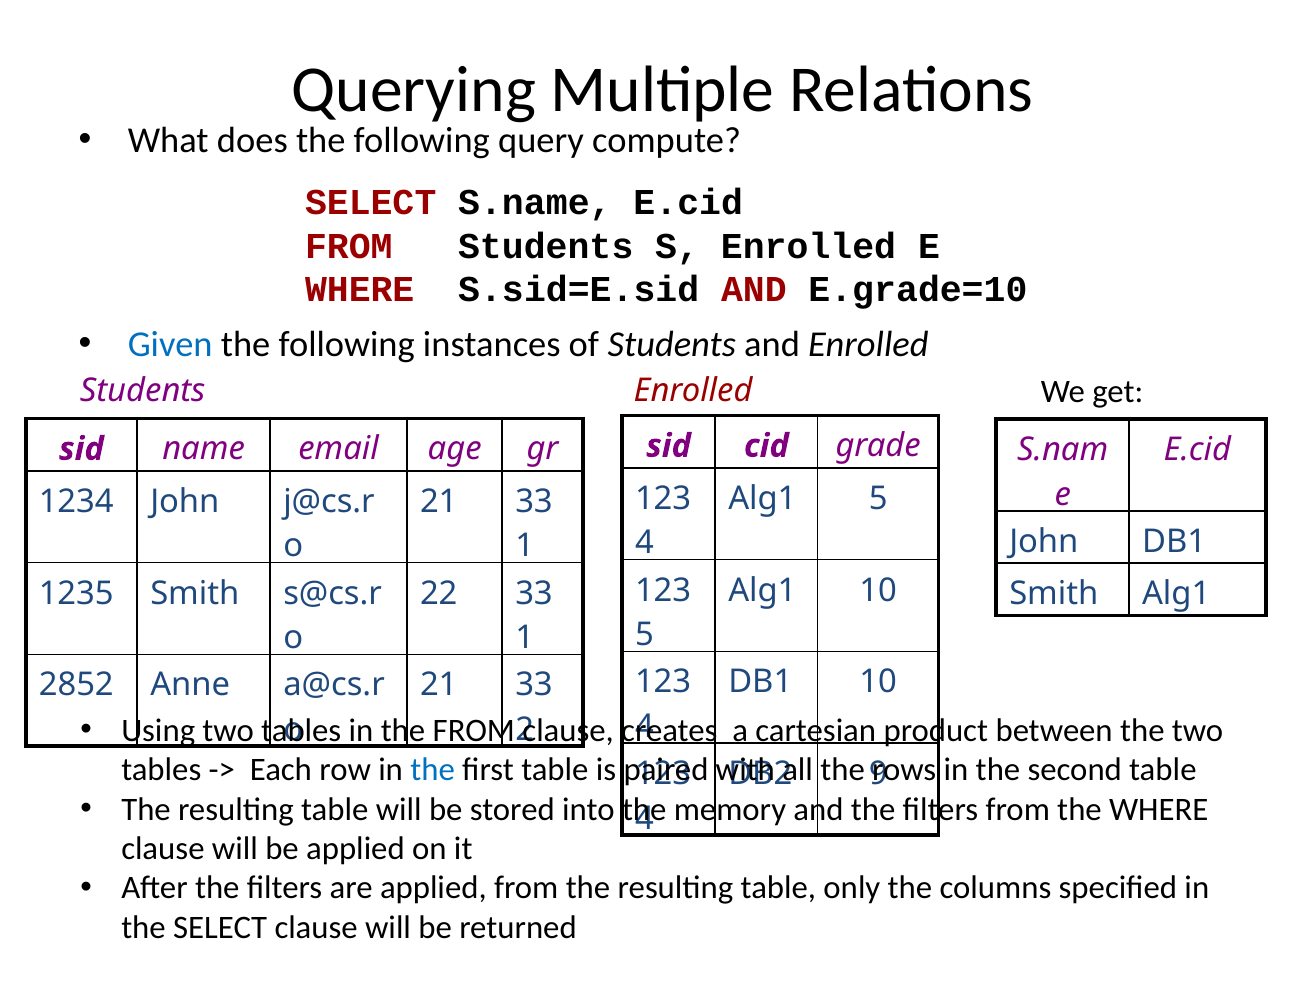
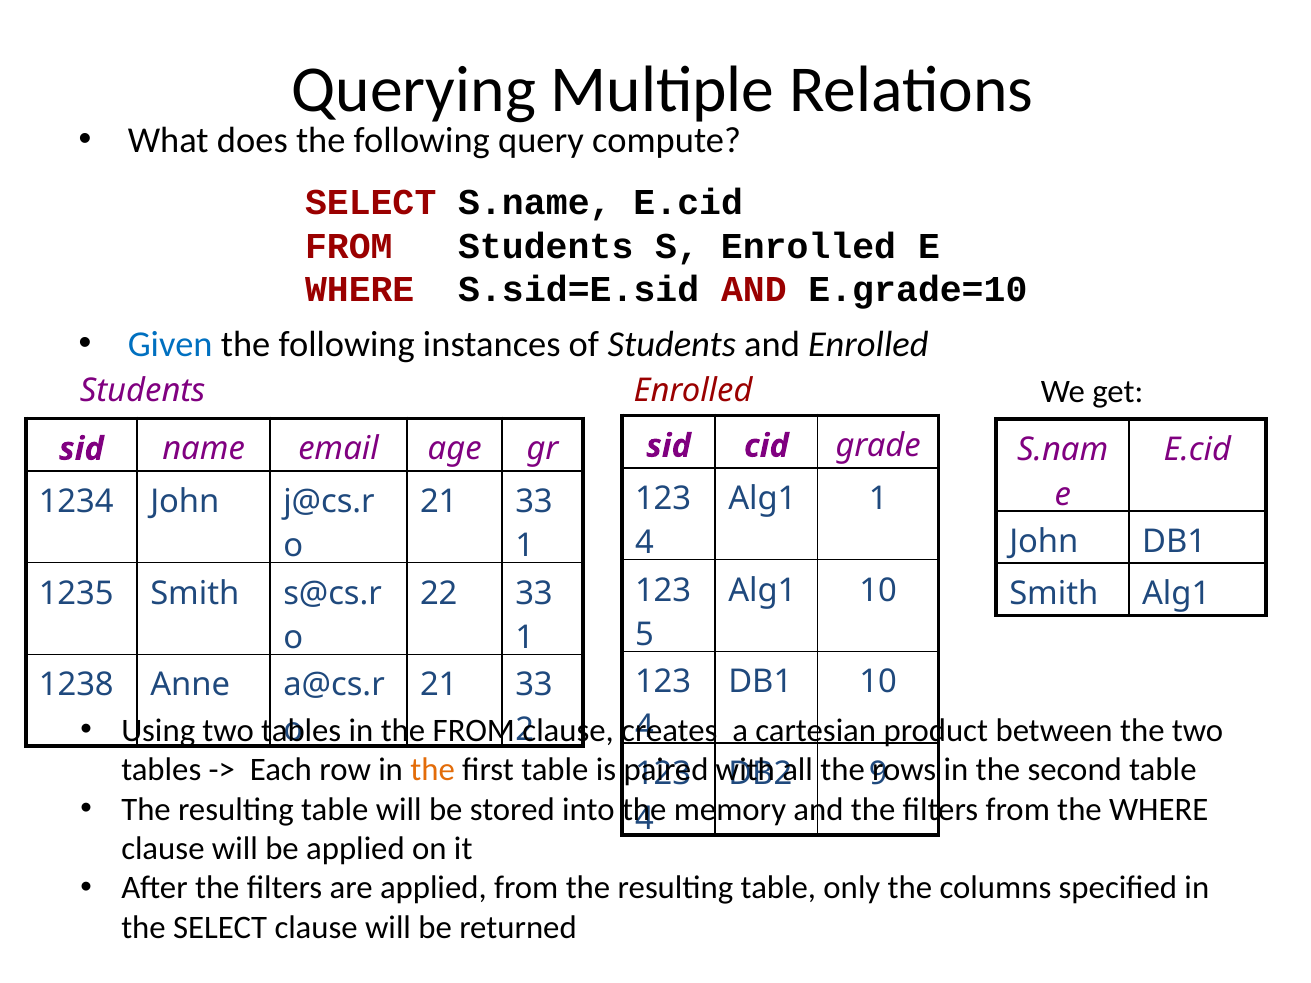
Alg1 5: 5 -> 1
2852: 2852 -> 1238
the at (433, 770) colour: blue -> orange
